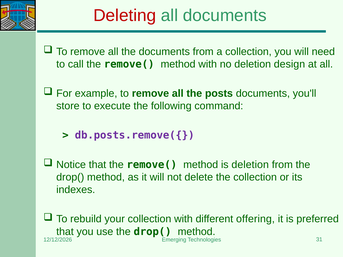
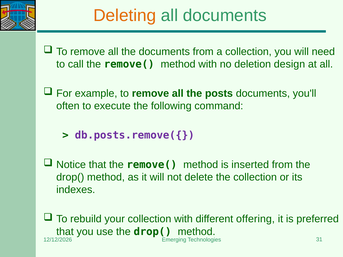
Deleting colour: red -> orange
store: store -> often
is deletion: deletion -> inserted
